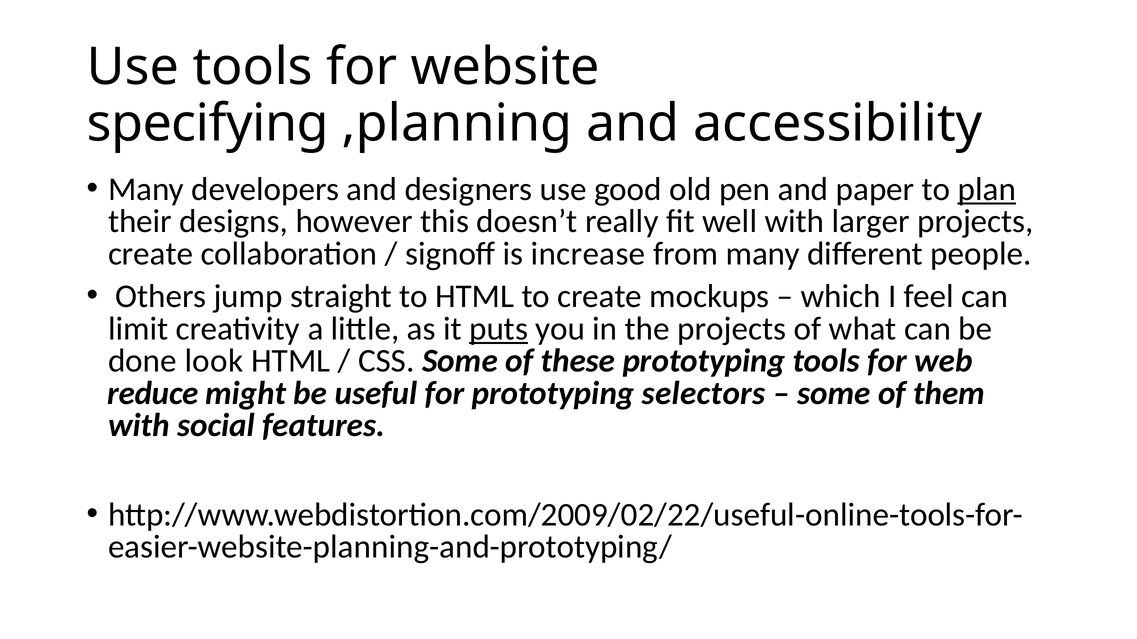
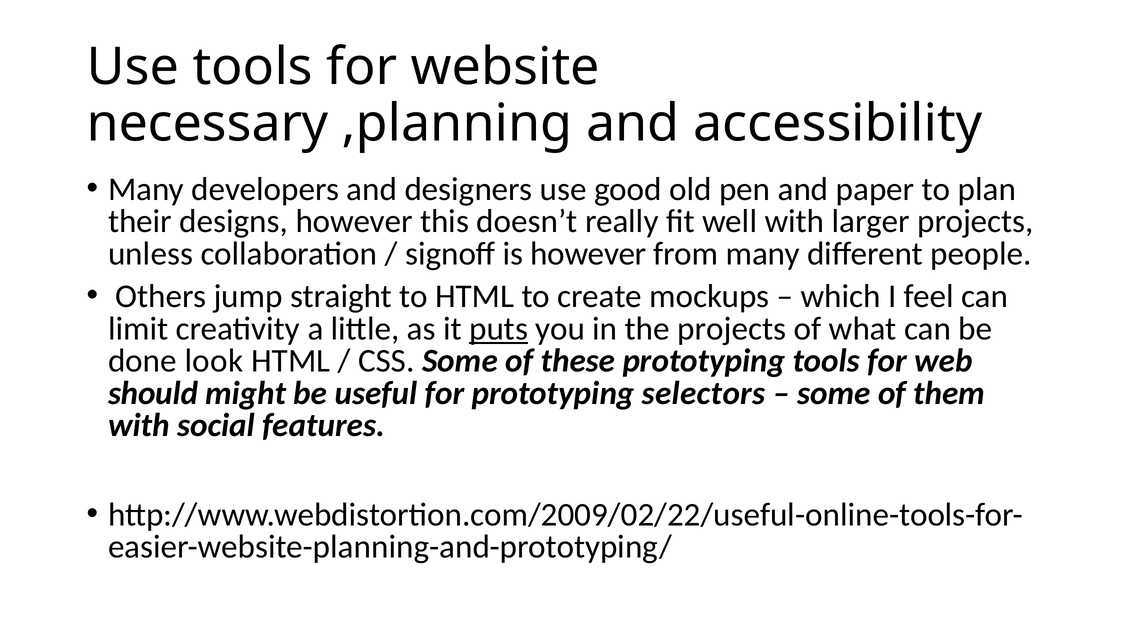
specifying: specifying -> necessary
plan underline: present -> none
create at (151, 254): create -> unless
is increase: increase -> however
reduce: reduce -> should
